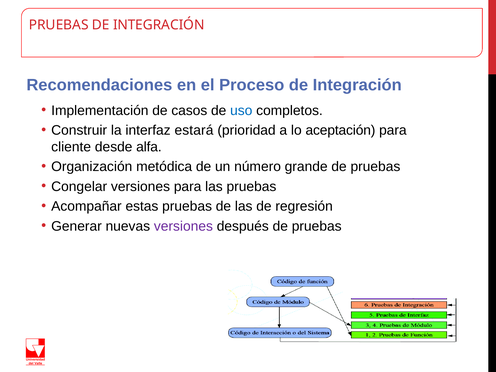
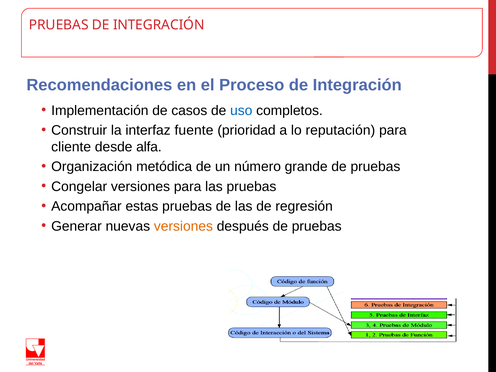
estará: estará -> fuente
aceptación: aceptación -> reputación
versiones at (183, 226) colour: purple -> orange
